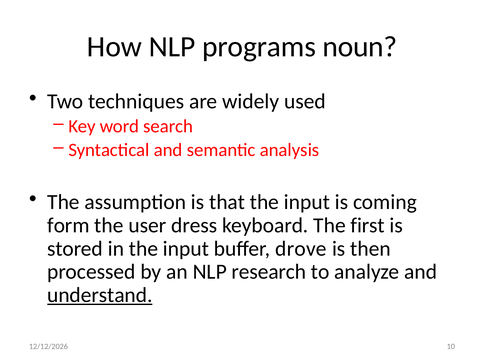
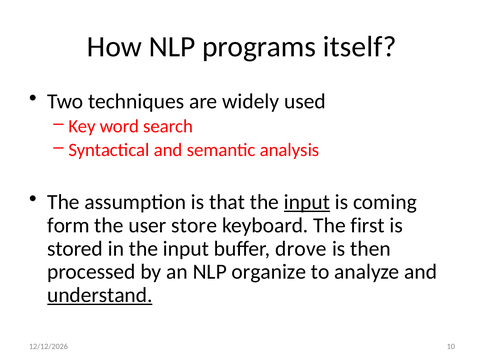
noun: noun -> itself
input at (307, 202) underline: none -> present
dress: dress -> store
research: research -> organize
